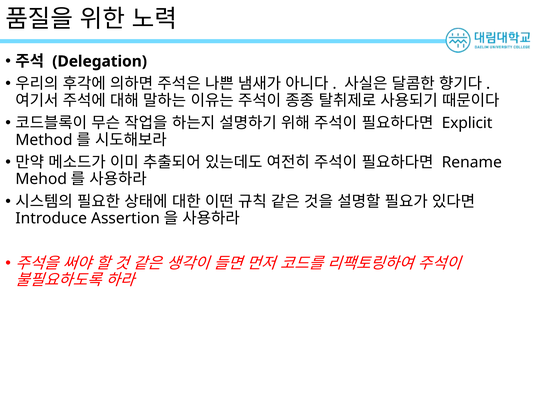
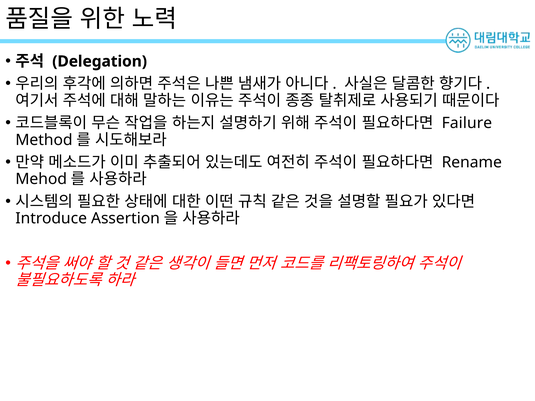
Explicit: Explicit -> Failure
